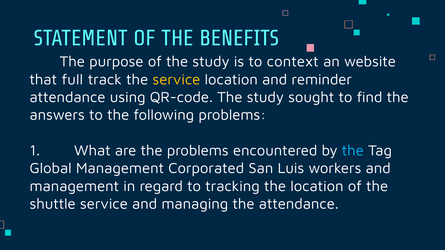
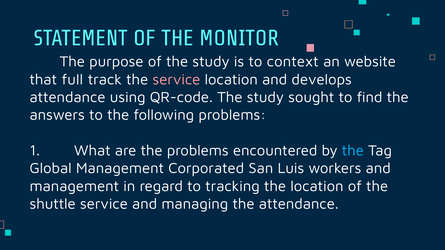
BENEFITS: BENEFITS -> MONITOR
service at (176, 80) colour: yellow -> pink
reminder: reminder -> develops
